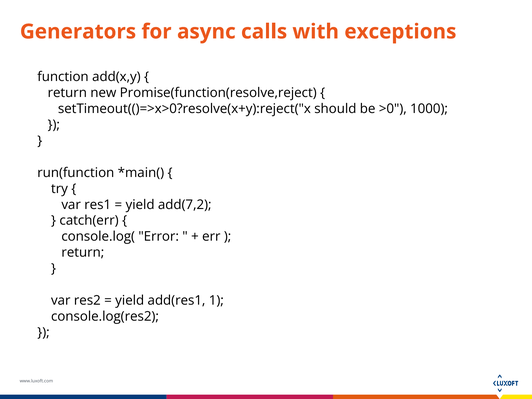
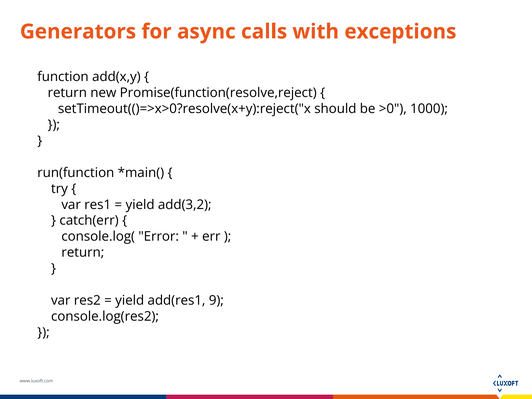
add(7,2: add(7,2 -> add(3,2
1: 1 -> 9
